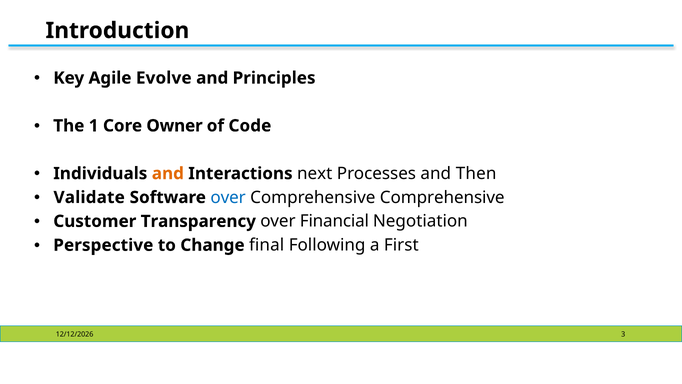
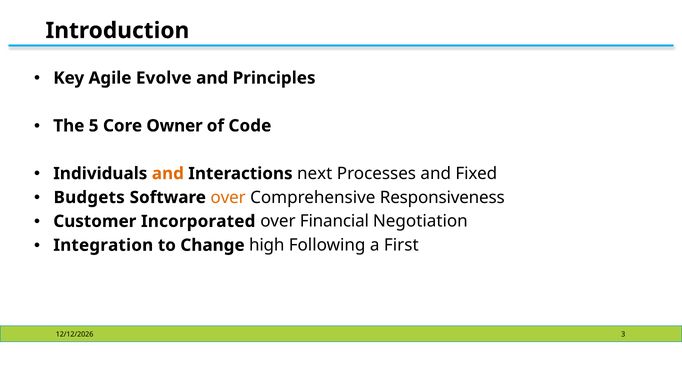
1: 1 -> 5
Then: Then -> Fixed
Validate: Validate -> Budgets
over at (228, 197) colour: blue -> orange
Comprehensive Comprehensive: Comprehensive -> Responsiveness
Transparency: Transparency -> Incorporated
Perspective: Perspective -> Integration
final: final -> high
